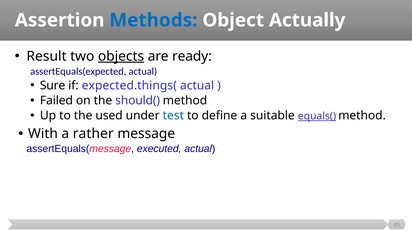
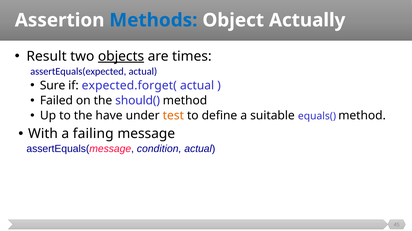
ready: ready -> times
expected.things(: expected.things( -> expected.forget(
used: used -> have
test colour: blue -> orange
equals( underline: present -> none
rather: rather -> failing
executed: executed -> condition
